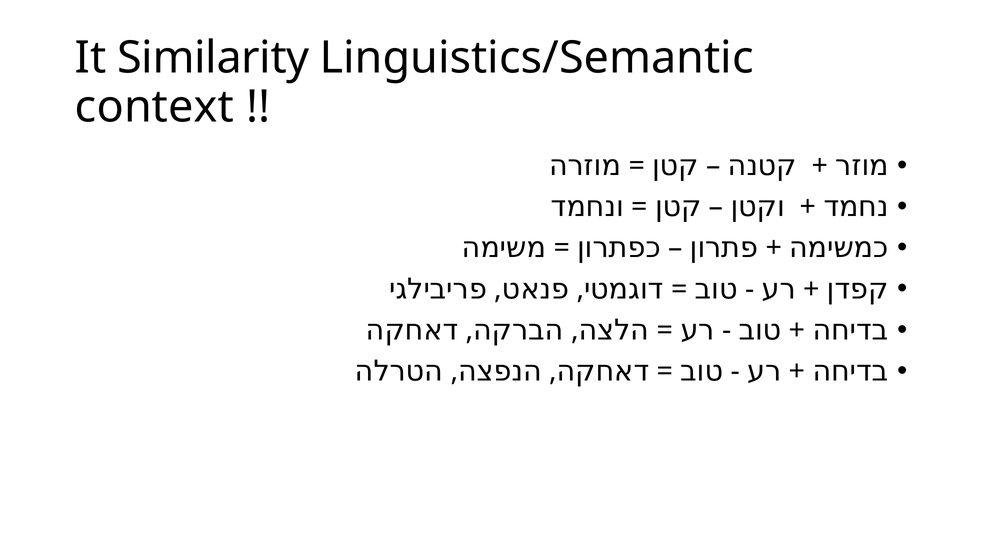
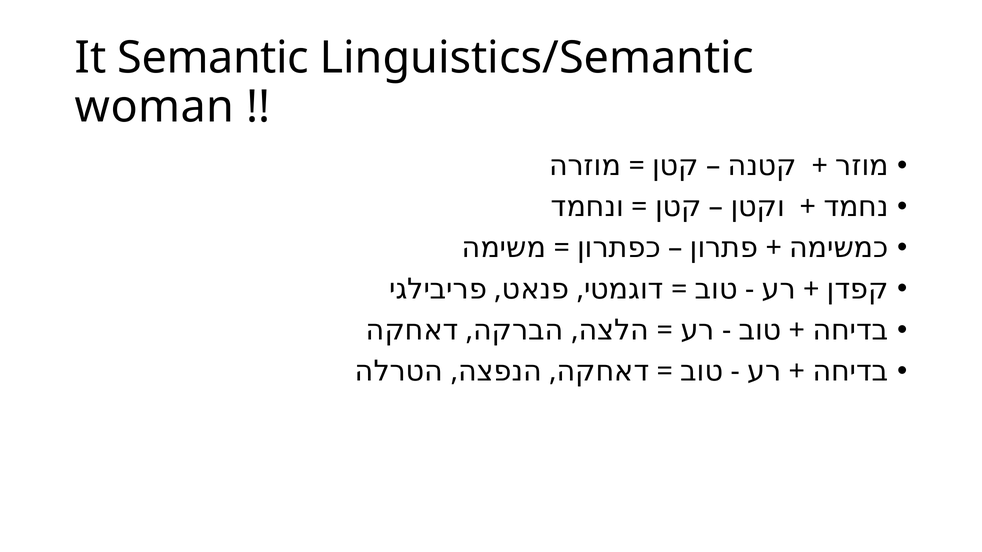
Similarity: Similarity -> Semantic
context: context -> woman
